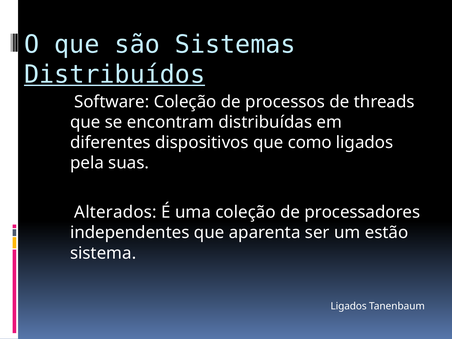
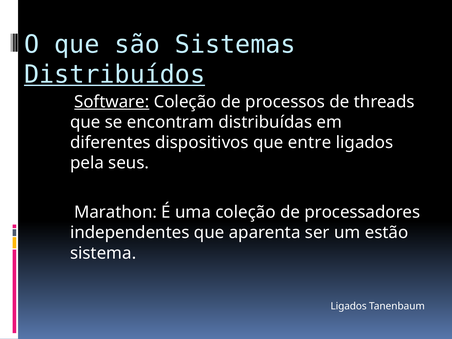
Software underline: none -> present
como: como -> entre
suas: suas -> seus
Alterados: Alterados -> Marathon
